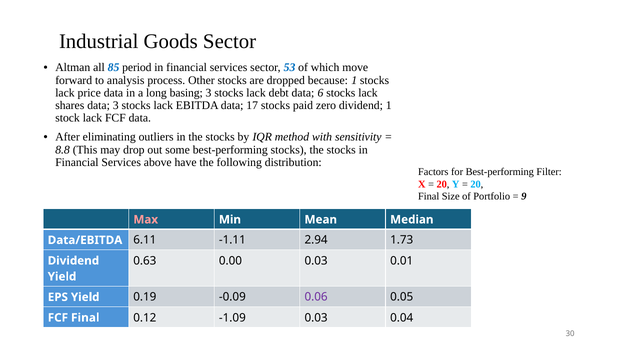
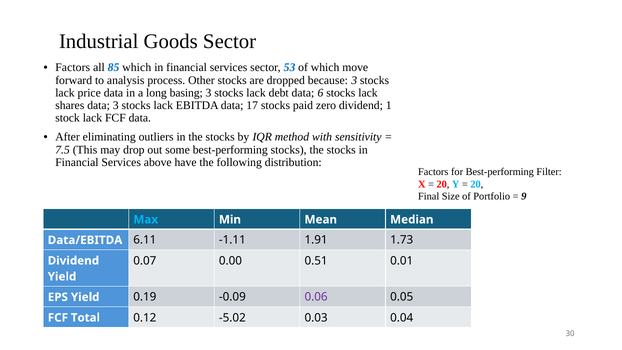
Altman at (73, 68): Altman -> Factors
85 period: period -> which
because 1: 1 -> 3
8.8: 8.8 -> 7.5
Max colour: pink -> light blue
2.94: 2.94 -> 1.91
0.63: 0.63 -> 0.07
0.00 0.03: 0.03 -> 0.51
FCF Final: Final -> Total
-1.09: -1.09 -> -5.02
